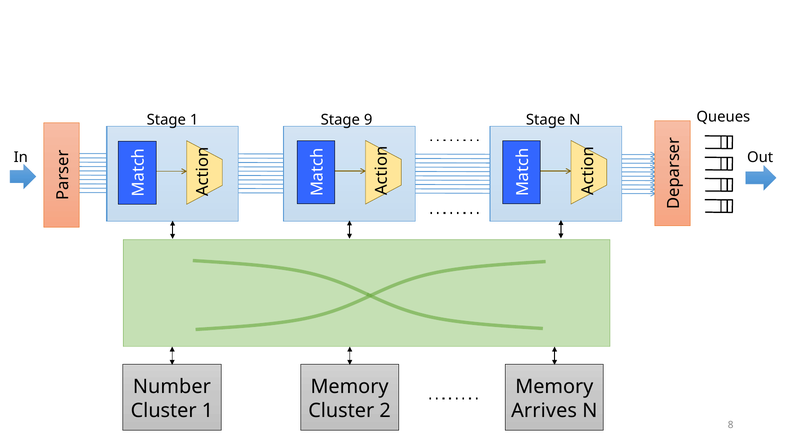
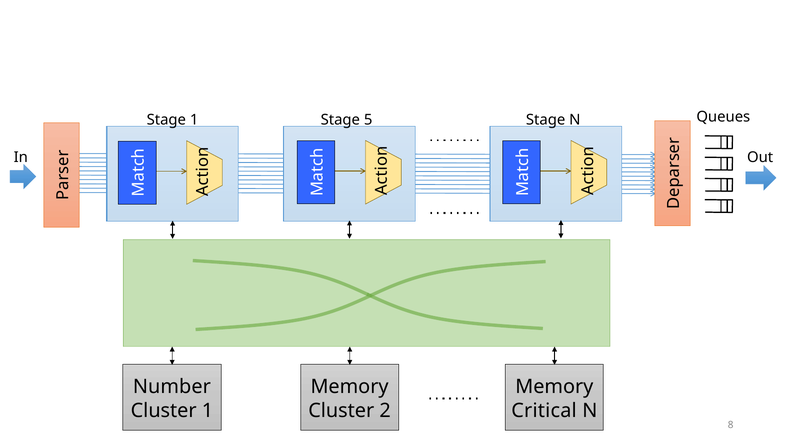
9: 9 -> 5
Arrives: Arrives -> Critical
